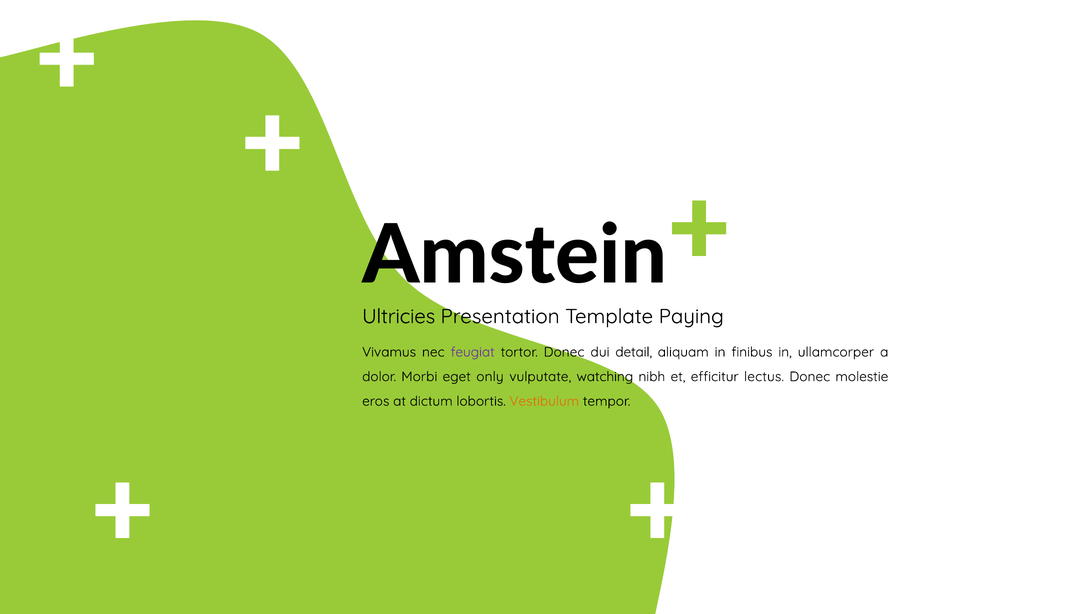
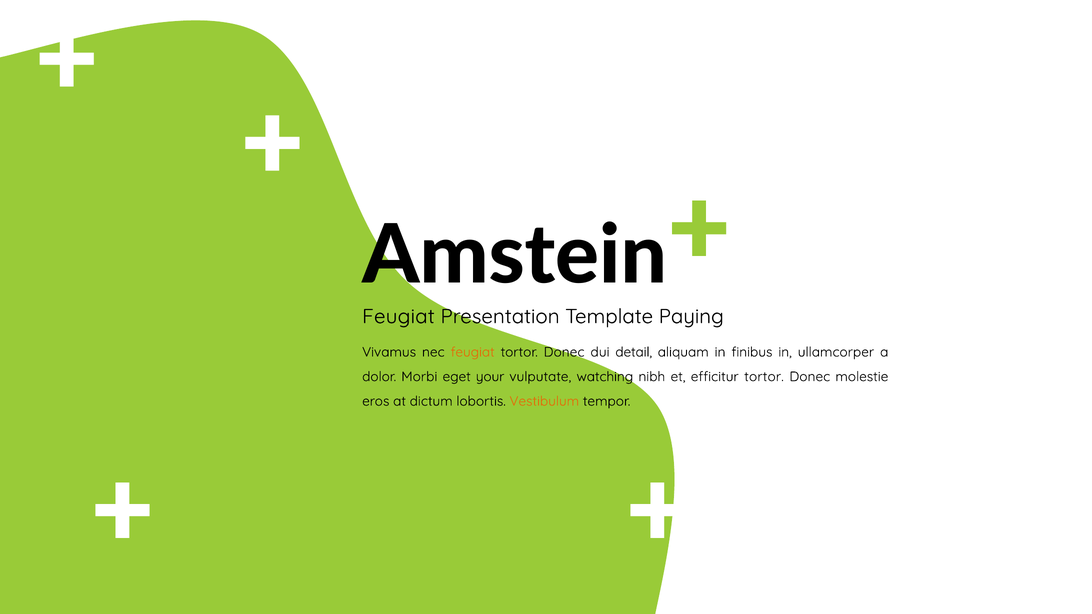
Ultricies at (399, 317): Ultricies -> Feugiat
feugiat at (473, 352) colour: purple -> orange
only: only -> your
efficitur lectus: lectus -> tortor
